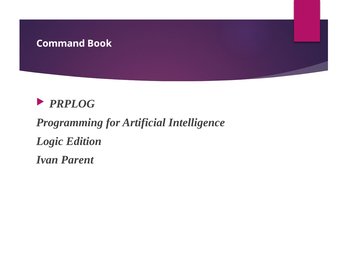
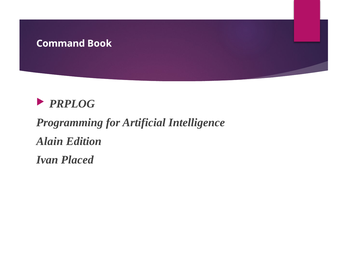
Logic: Logic -> Alain
Parent: Parent -> Placed
